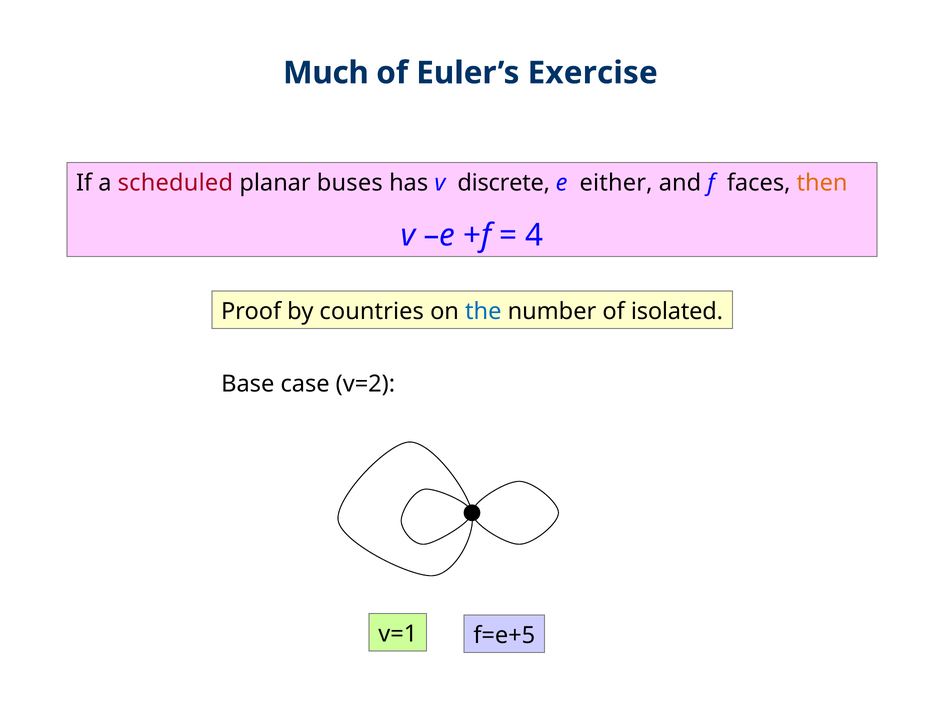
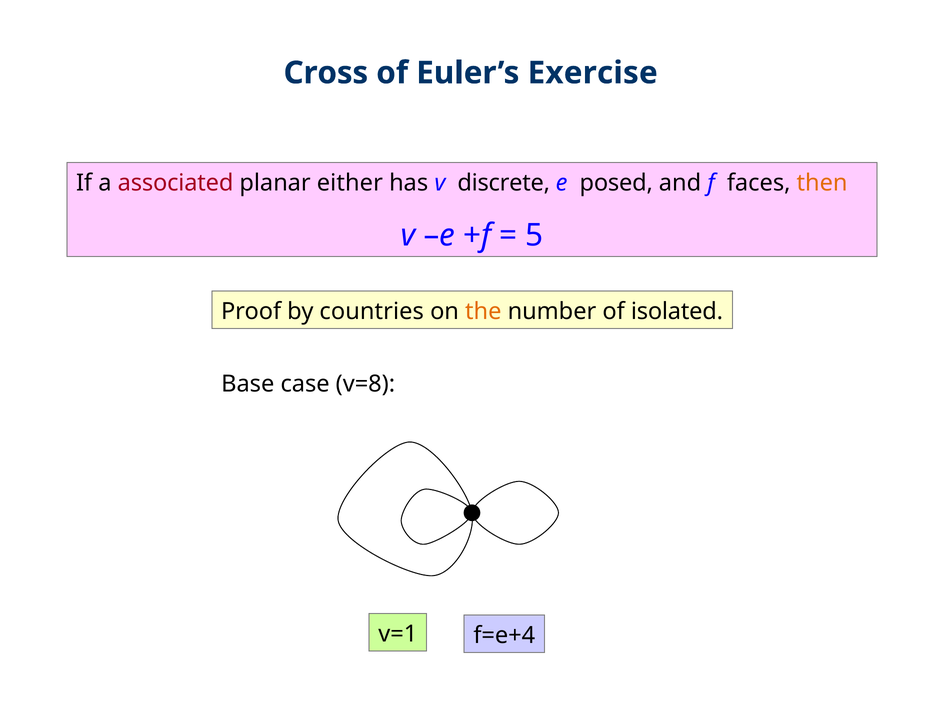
Much: Much -> Cross
scheduled: scheduled -> associated
buses: buses -> either
either: either -> posed
4: 4 -> 5
the colour: blue -> orange
v=2: v=2 -> v=8
f=e+5: f=e+5 -> f=e+4
